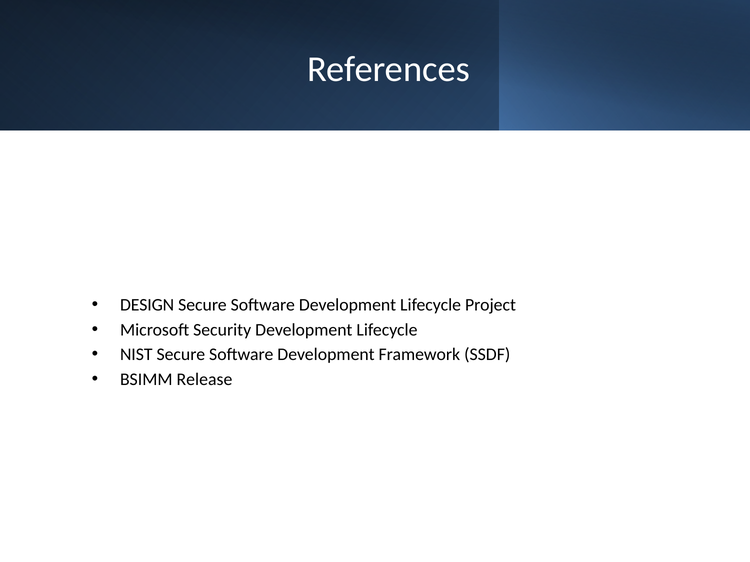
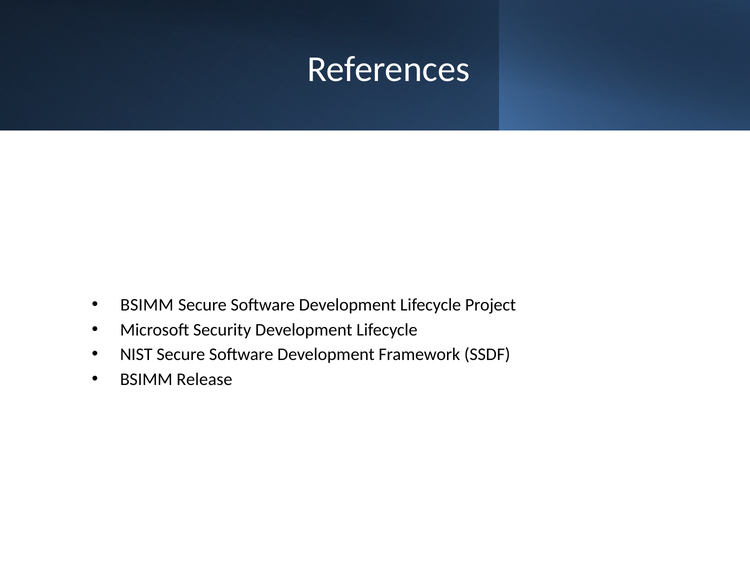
DESIGN at (147, 305): DESIGN -> BSIMM
